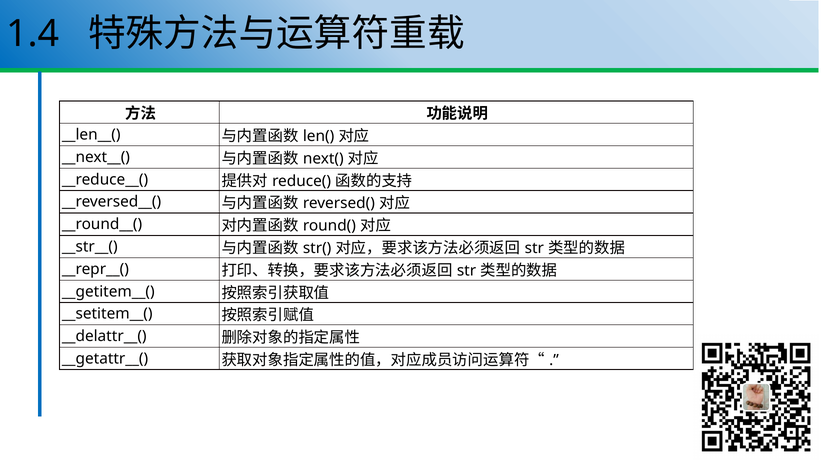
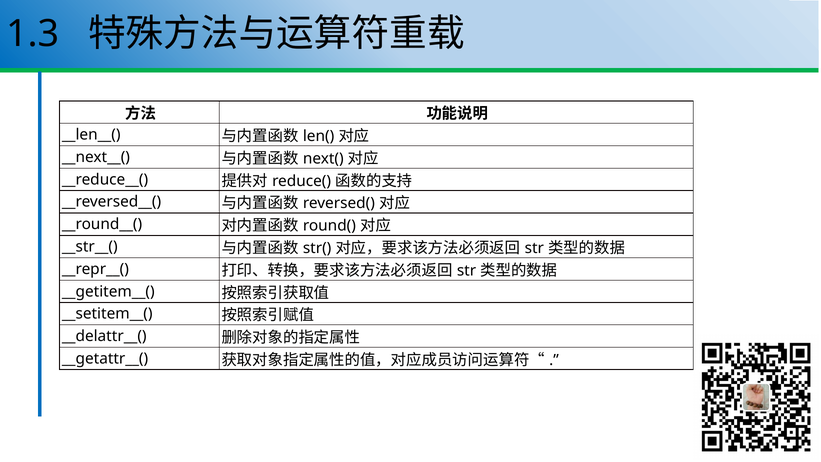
1.4: 1.4 -> 1.3
